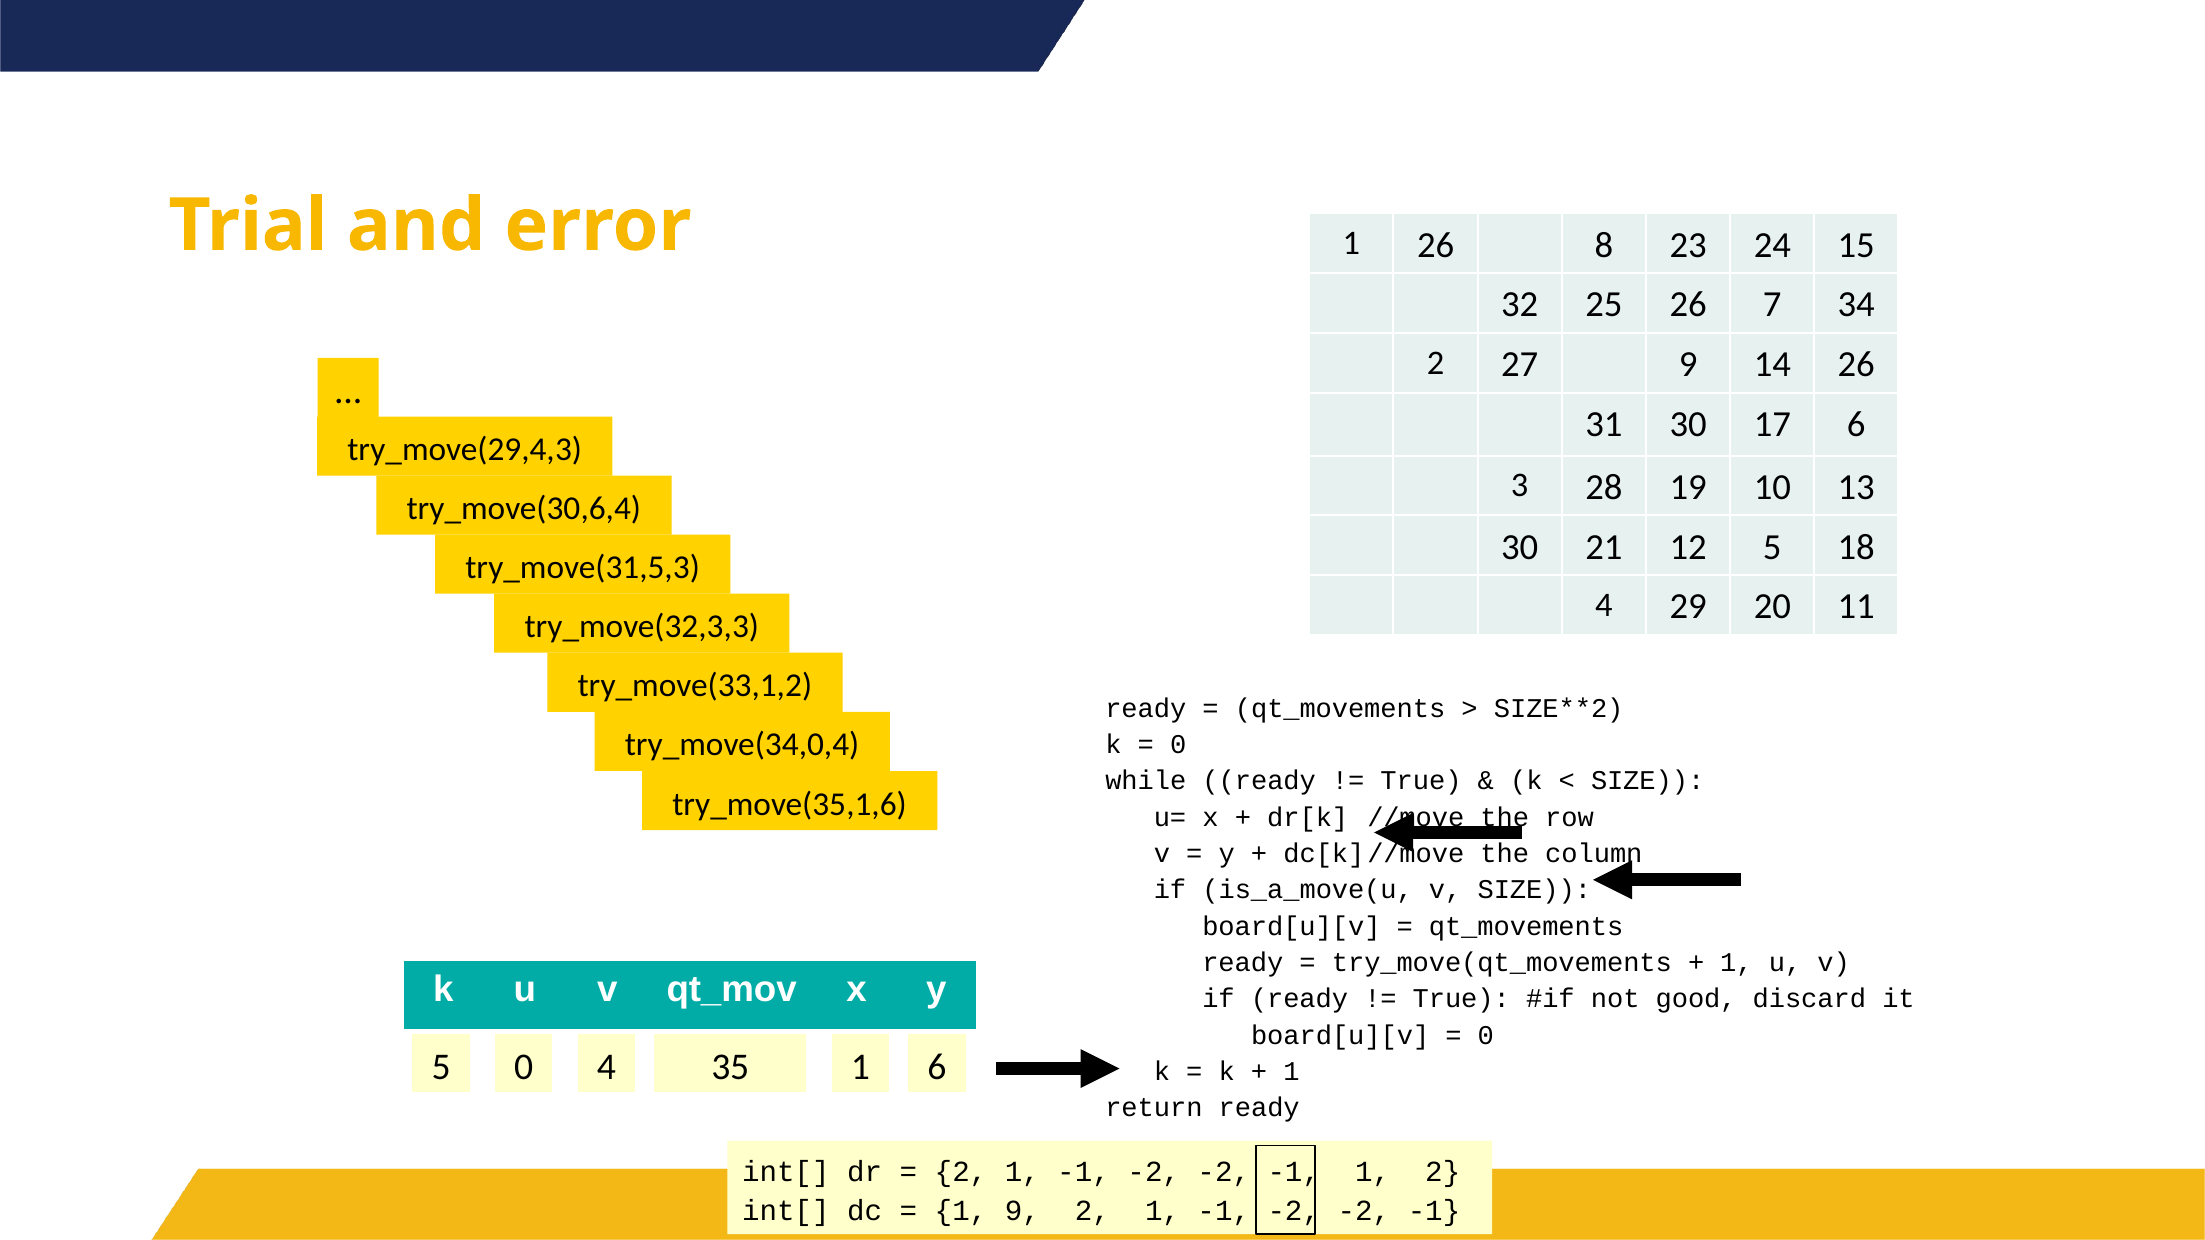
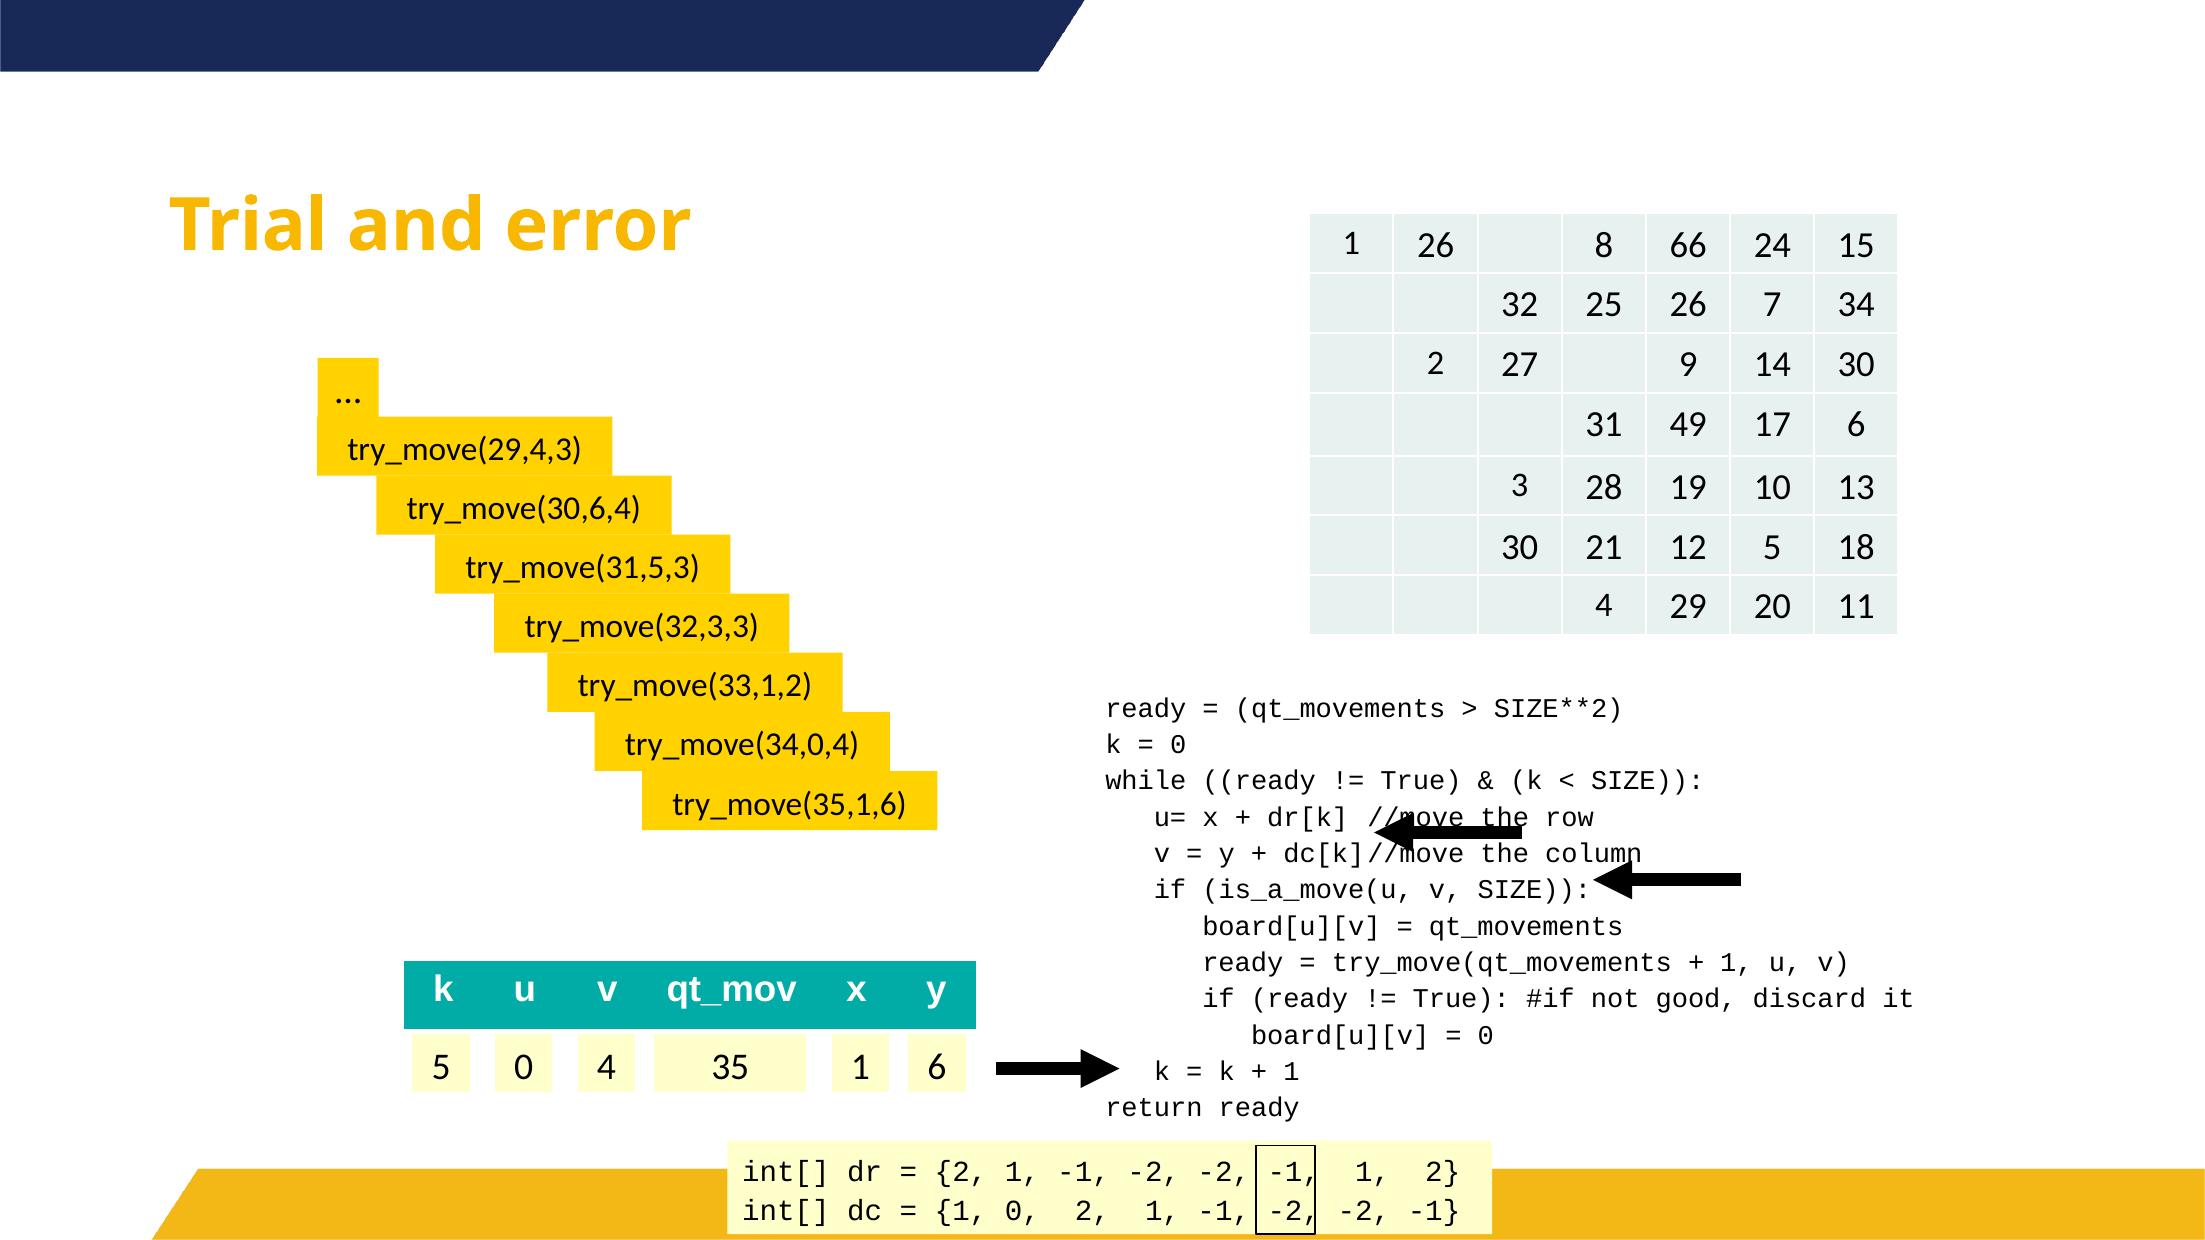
23: 23 -> 66
14 26: 26 -> 30
31 30: 30 -> 49
1 9: 9 -> 0
